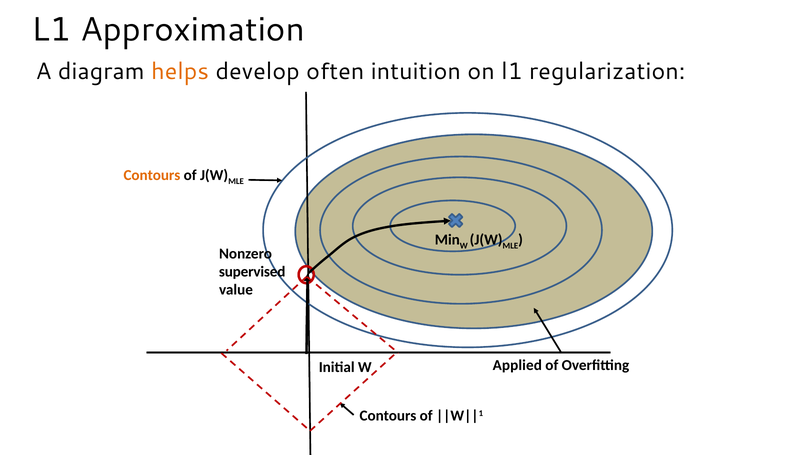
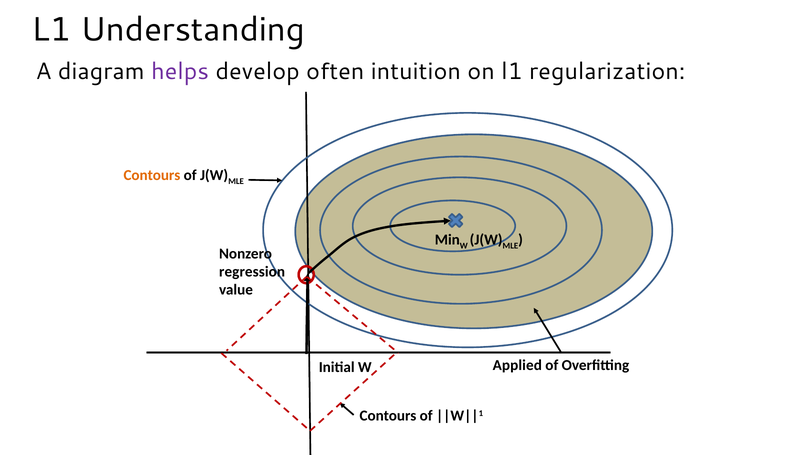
Approximation: Approximation -> Understanding
helps colour: orange -> purple
supervised: supervised -> regression
